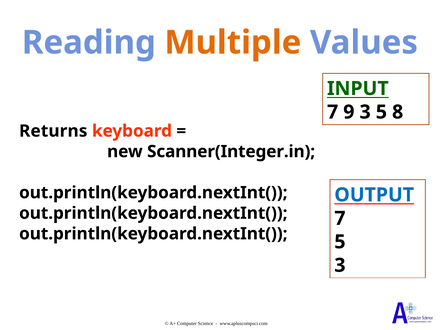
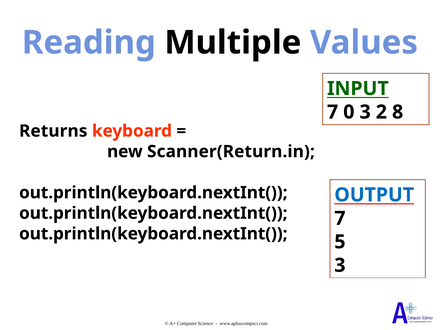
Multiple colour: orange -> black
9: 9 -> 0
3 5: 5 -> 2
Scanner(Integer.in: Scanner(Integer.in -> Scanner(Return.in
